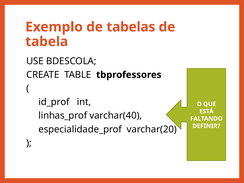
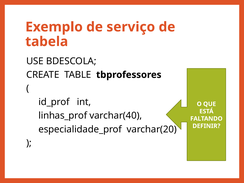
tabelas: tabelas -> serviço
